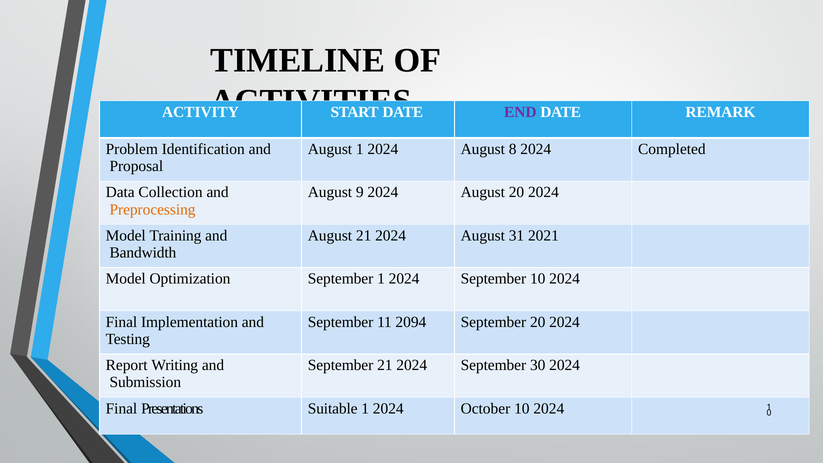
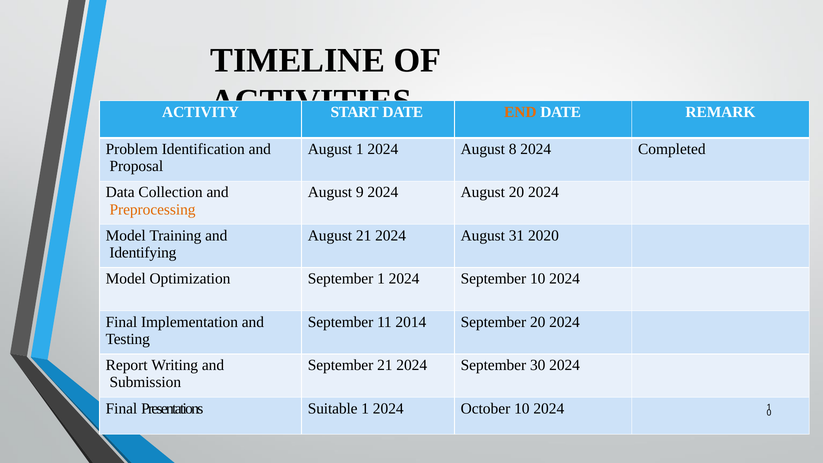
END colour: purple -> orange
2021: 2021 -> 2020
Bandwidth: Bandwidth -> Identifying
2094: 2094 -> 2014
